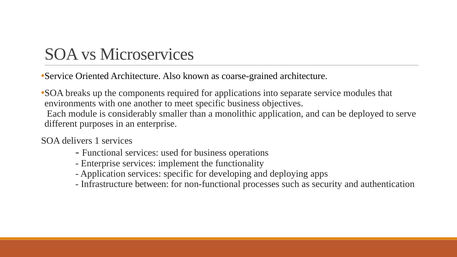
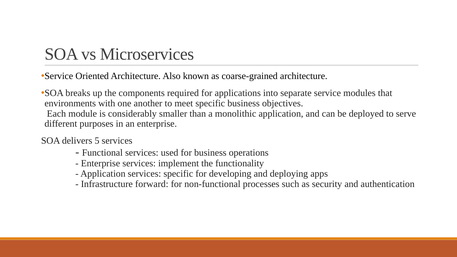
1: 1 -> 5
between: between -> forward
